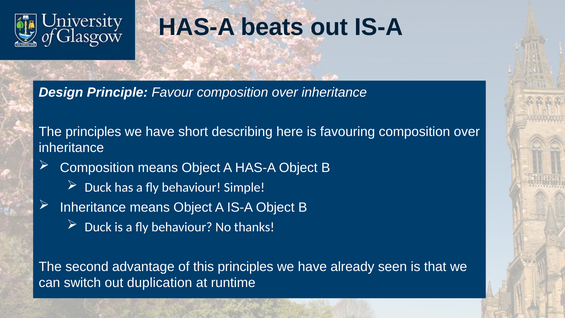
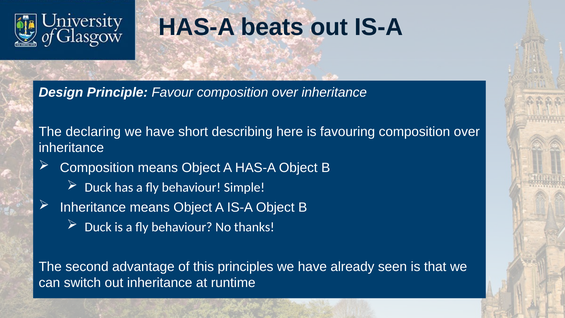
The principles: principles -> declaring
out duplication: duplication -> inheritance
